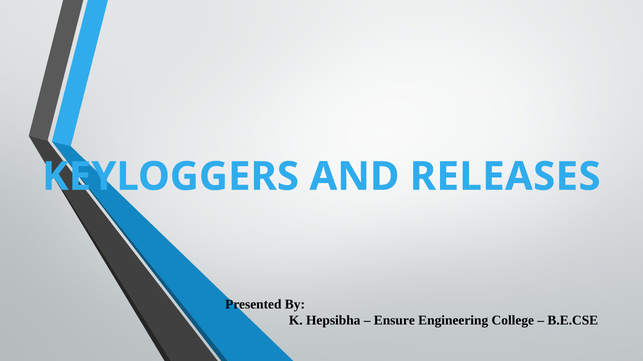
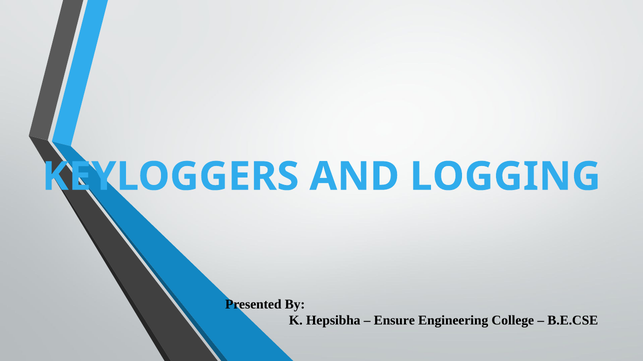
RELEASES: RELEASES -> LOGGING
